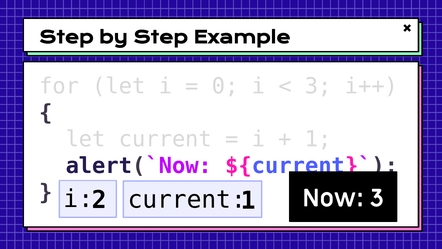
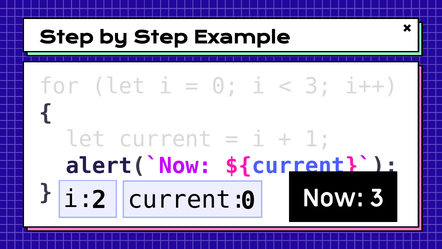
2 1: 1 -> 0
